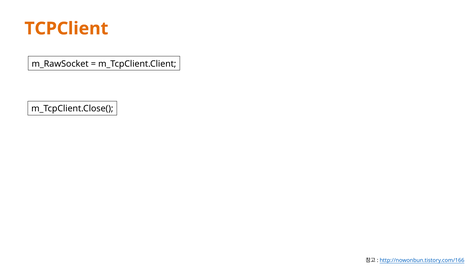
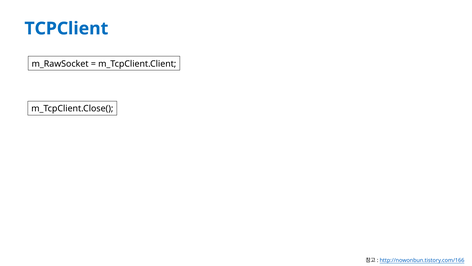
TCPClient colour: orange -> blue
